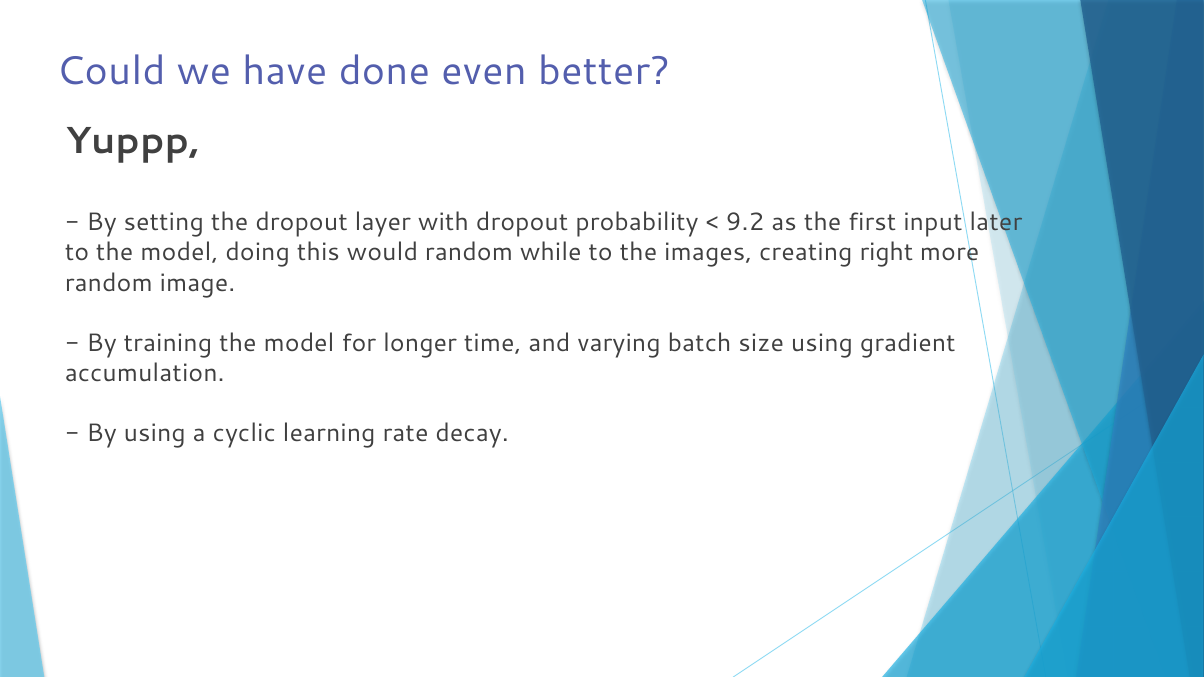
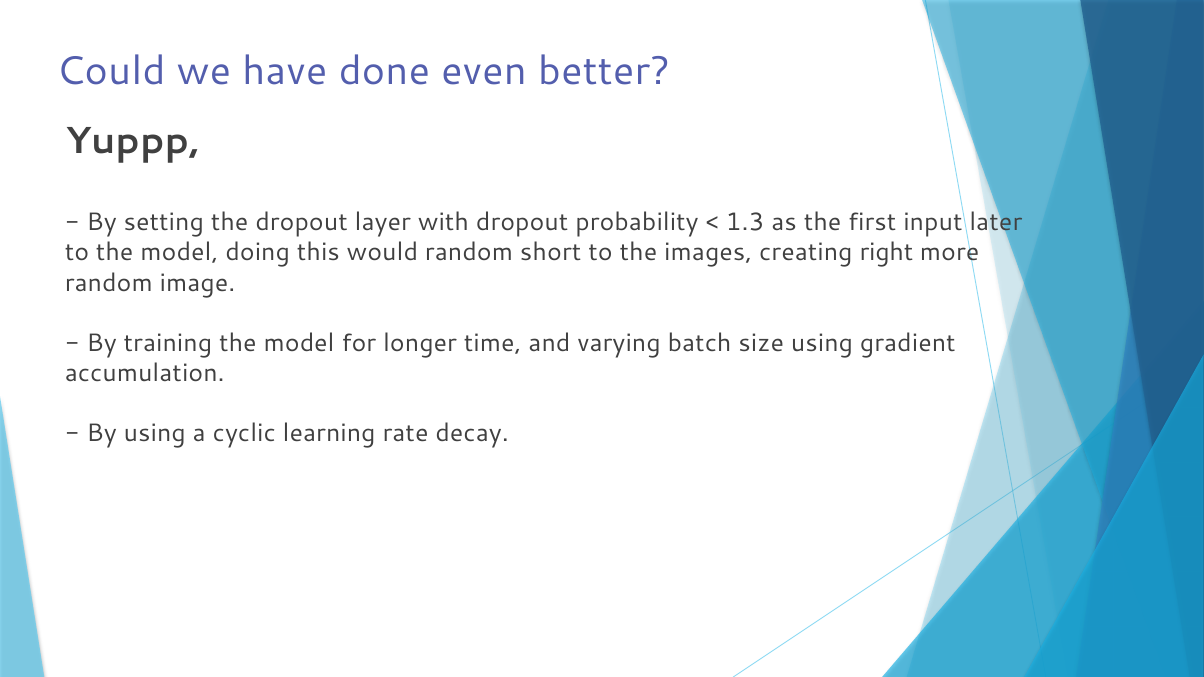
9.2: 9.2 -> 1.3
while: while -> short
